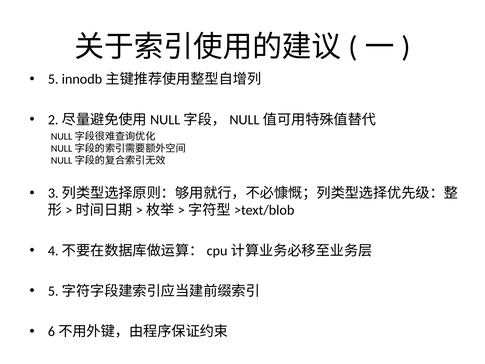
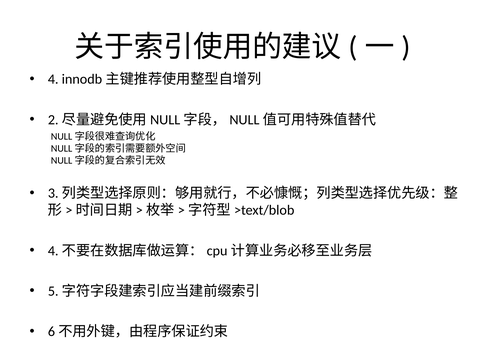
5: 5 -> 4
